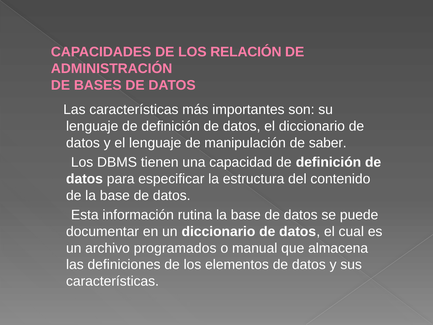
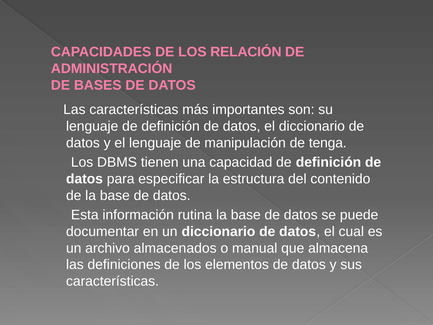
saber: saber -> tenga
programados: programados -> almacenados
